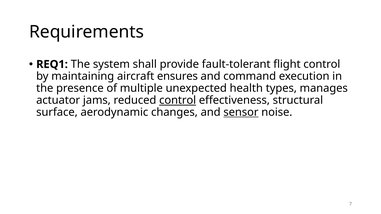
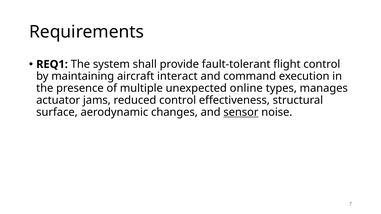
ensures: ensures -> interact
health: health -> online
control at (178, 100) underline: present -> none
